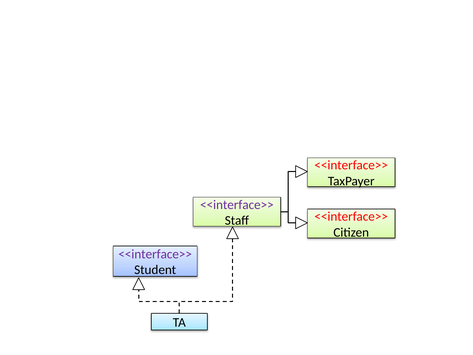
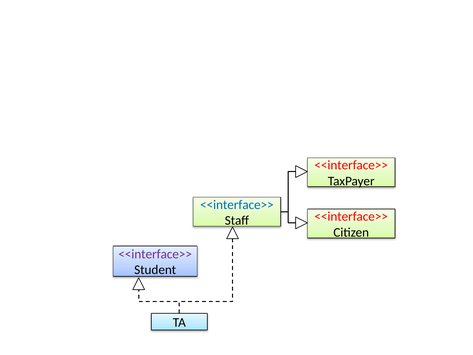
<<interface>> at (237, 205) colour: purple -> blue
